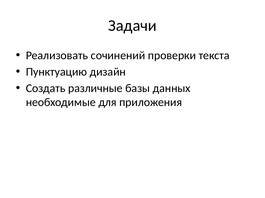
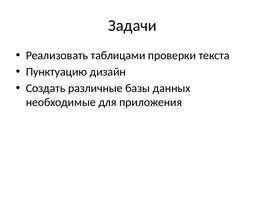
сочинений: сочинений -> таблицами
